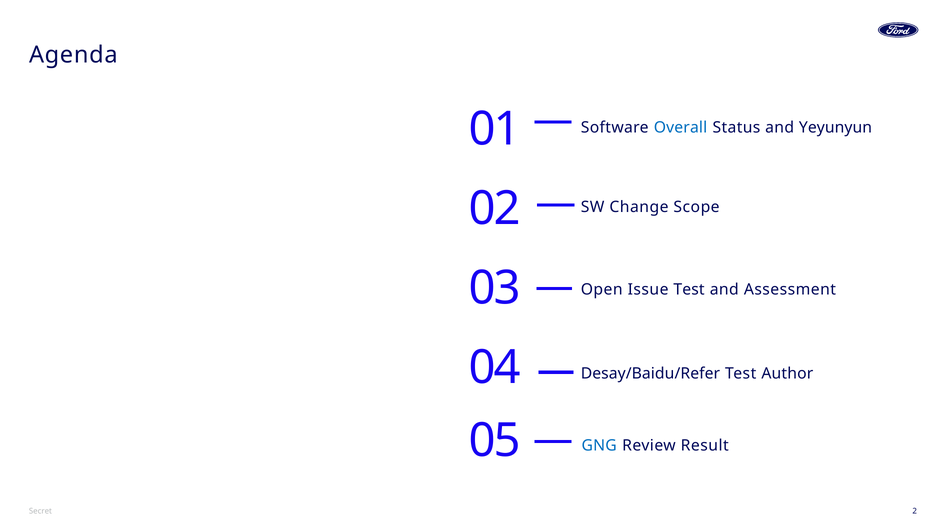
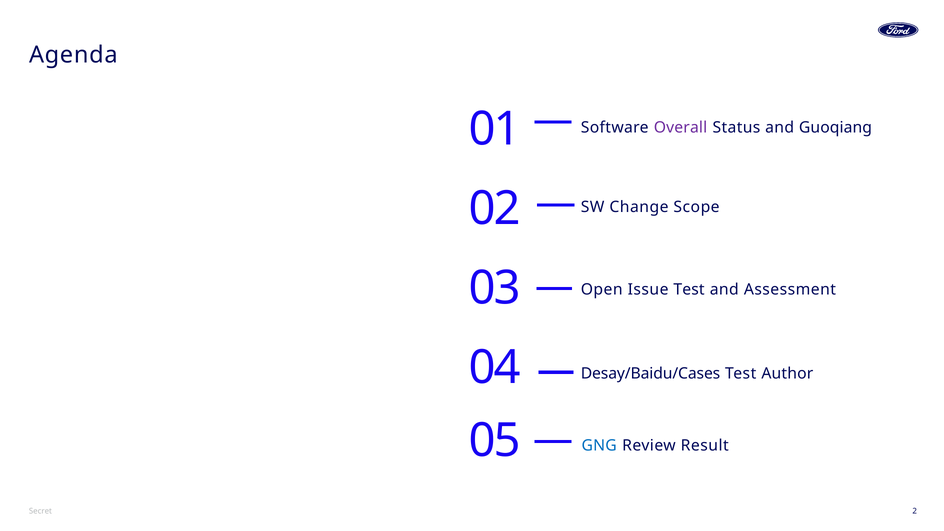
Overall colour: blue -> purple
Yeyunyun: Yeyunyun -> Guoqiang
Desay/Baidu/Refer: Desay/Baidu/Refer -> Desay/Baidu/Cases
